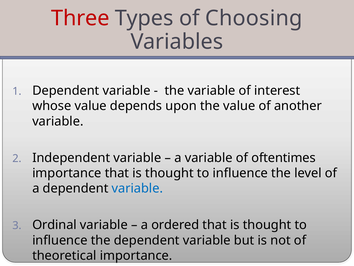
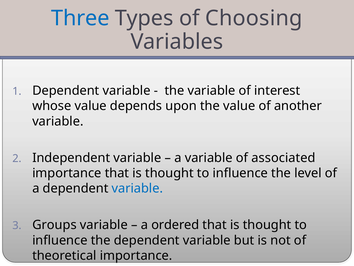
Three colour: red -> blue
oftentimes: oftentimes -> associated
Ordinal: Ordinal -> Groups
